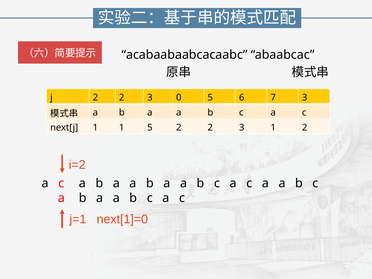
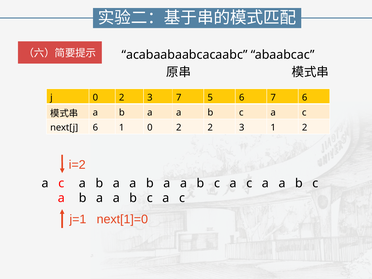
j 2: 2 -> 0
3 0: 0 -> 7
7 3: 3 -> 6
next[j 1: 1 -> 6
1 5: 5 -> 0
